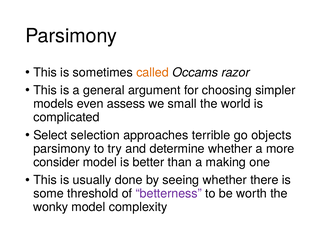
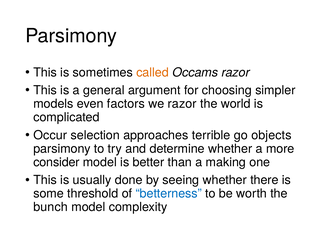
assess: assess -> factors
we small: small -> razor
Select: Select -> Occur
betterness colour: purple -> blue
wonky: wonky -> bunch
